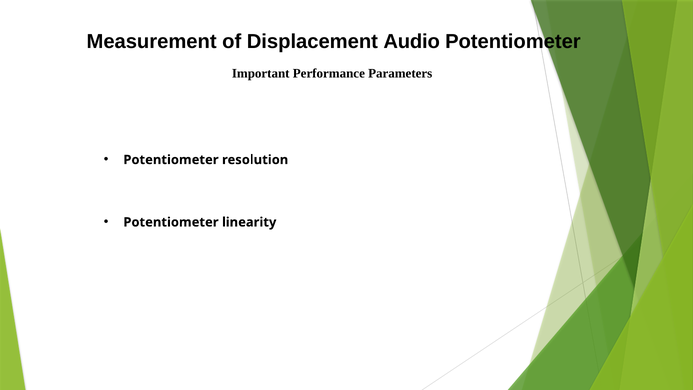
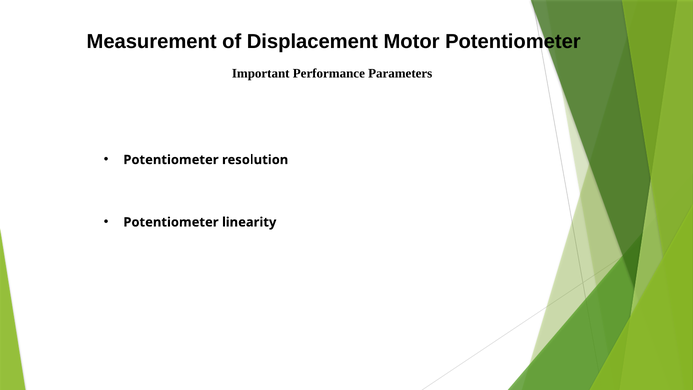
Audio: Audio -> Motor
